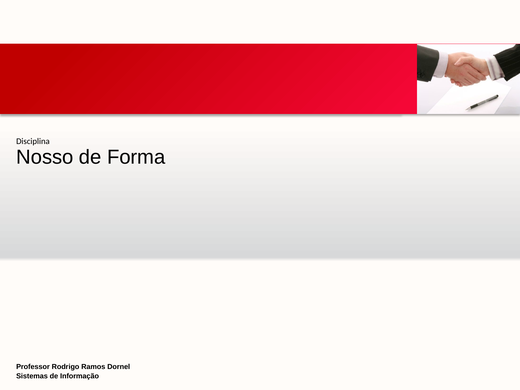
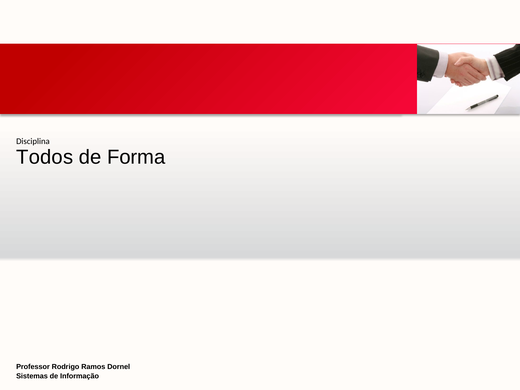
Nosso: Nosso -> Todos
